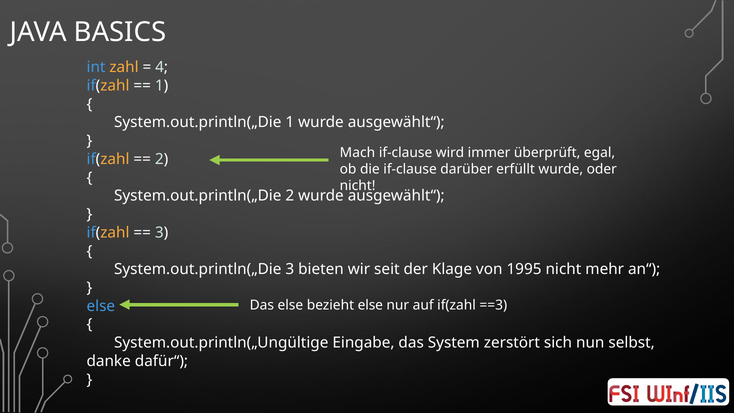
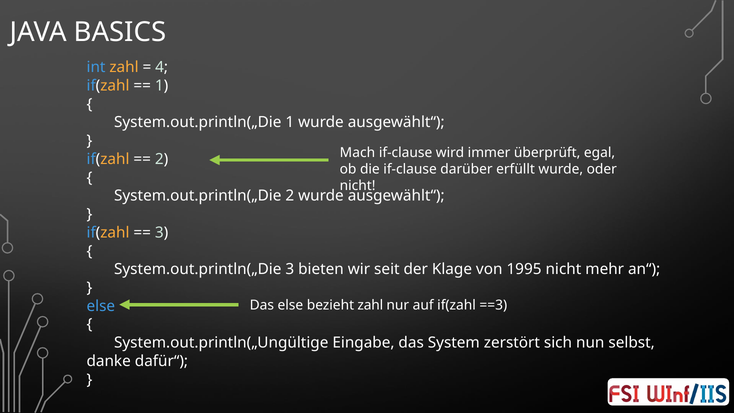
bezieht else: else -> zahl
